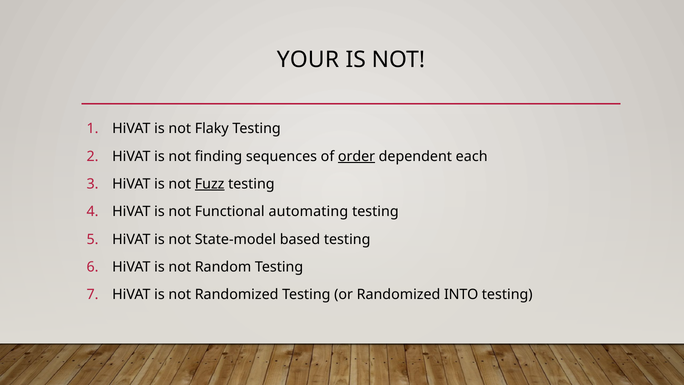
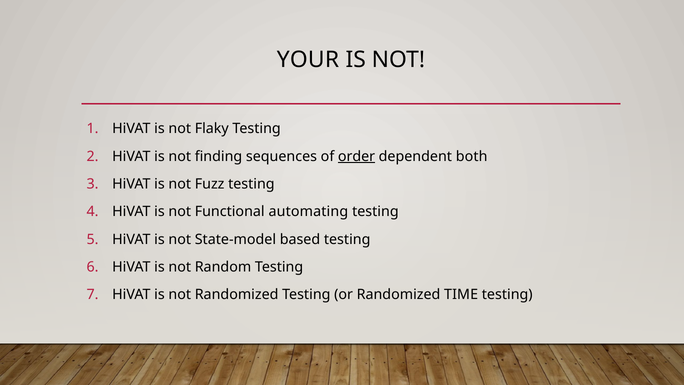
each: each -> both
Fuzz underline: present -> none
INTO: INTO -> TIME
